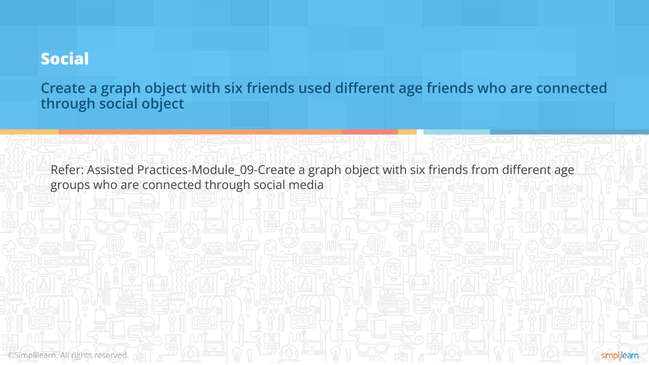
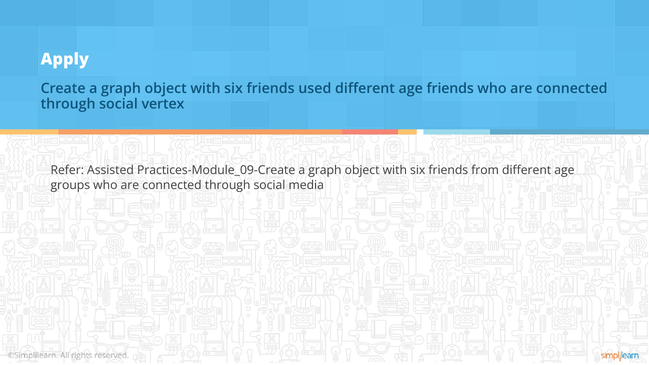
Social at (65, 59): Social -> Apply
social object: object -> vertex
